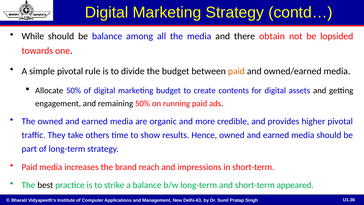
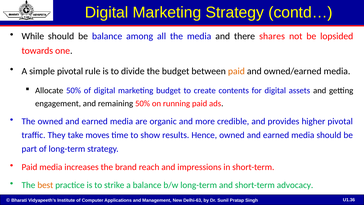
obtain: obtain -> shares
others: others -> moves
best colour: black -> orange
appeared: appeared -> advocacy
